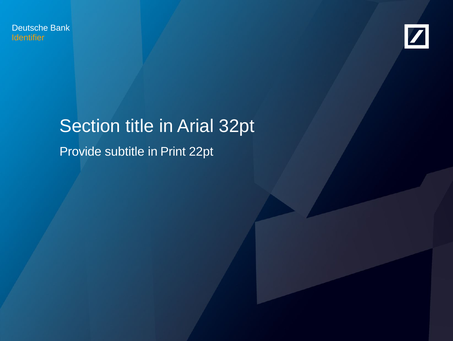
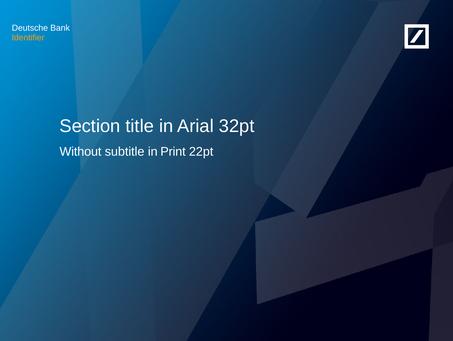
Provide: Provide -> Without
